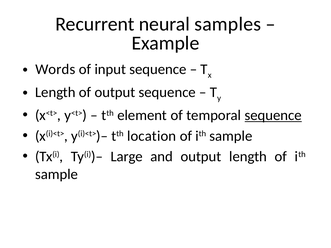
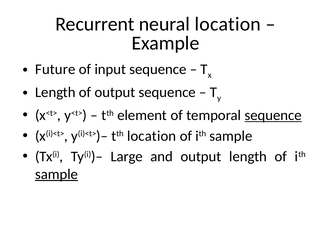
neural samples: samples -> location
Words: Words -> Future
sample at (57, 174) underline: none -> present
